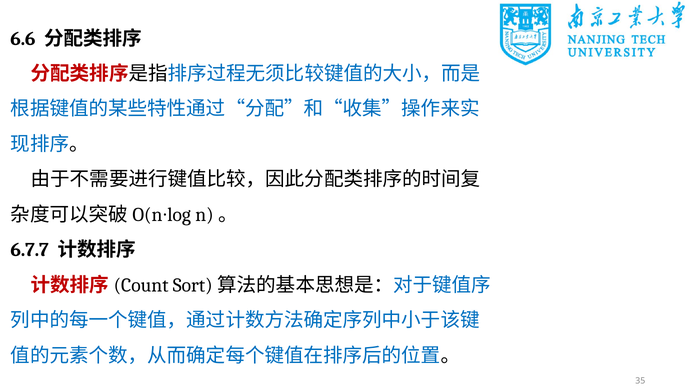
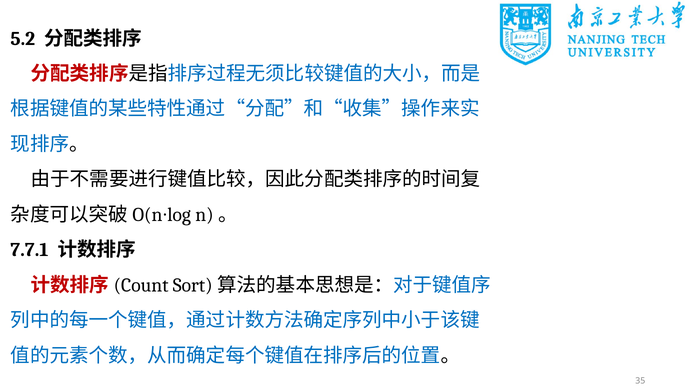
6.6: 6.6 -> 5.2
6.7.7: 6.7.7 -> 7.7.1
